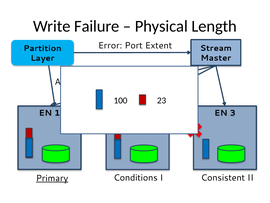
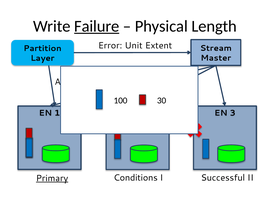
Failure underline: none -> present
Port: Port -> Unit
23: 23 -> 30
Consistent: Consistent -> Successful
